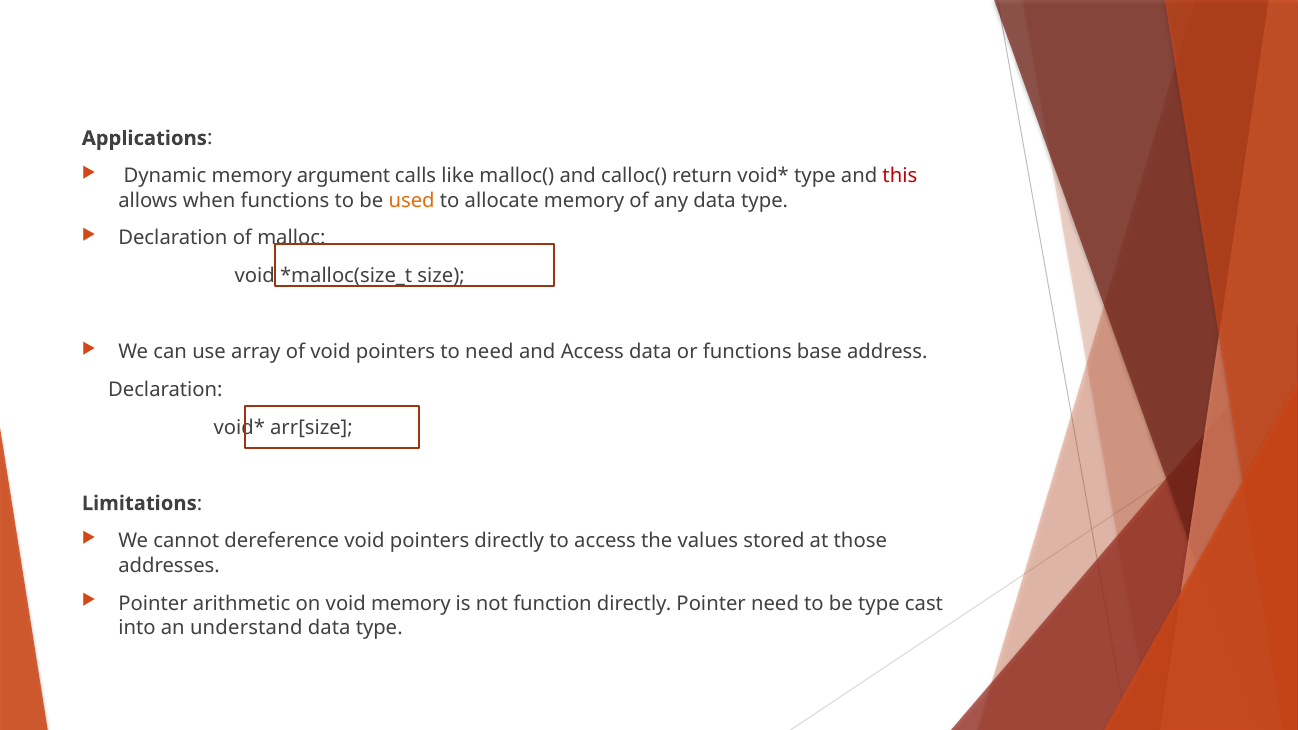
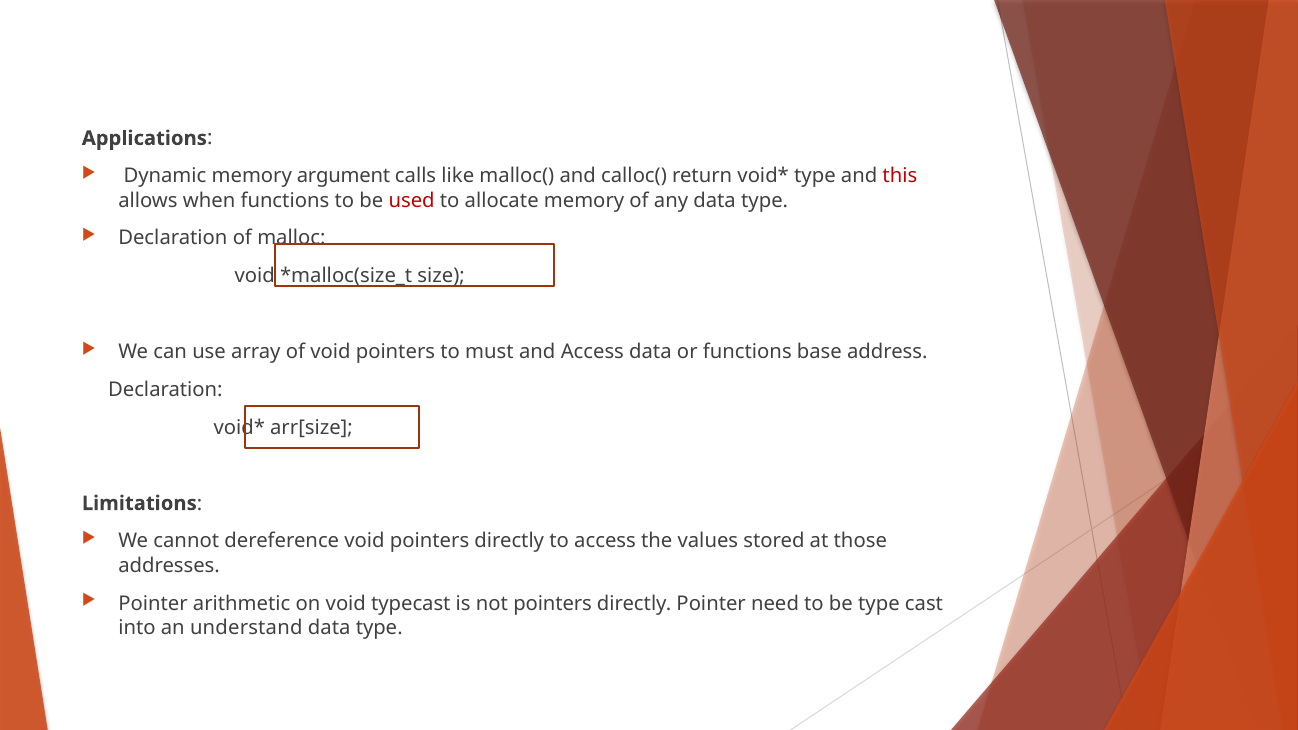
used colour: orange -> red
to need: need -> must
void memory: memory -> typecast
not function: function -> pointers
